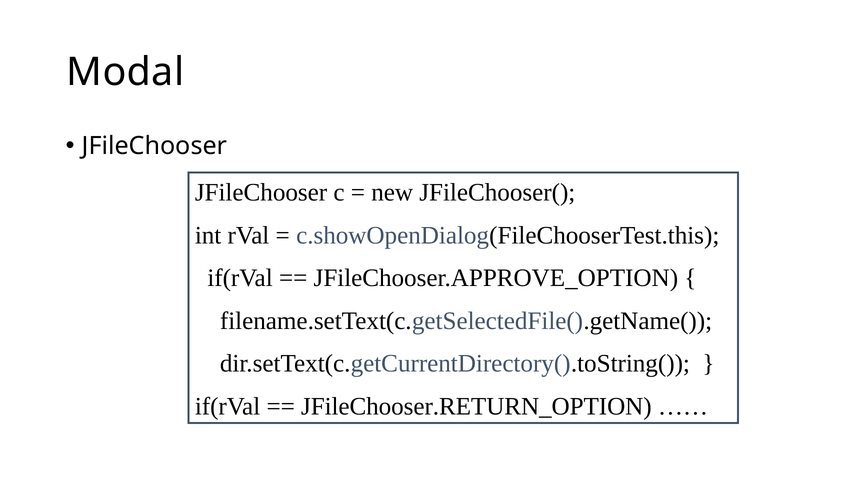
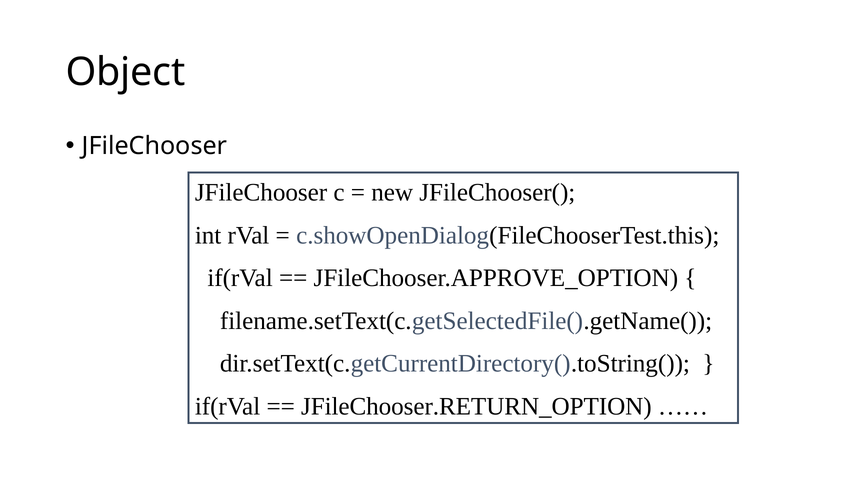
Modal: Modal -> Object
